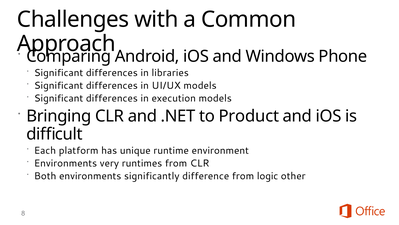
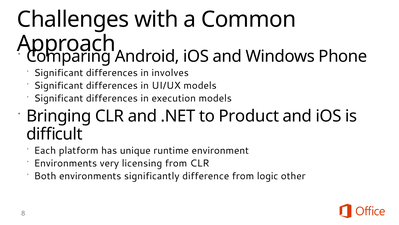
libraries: libraries -> involves
runtimes: runtimes -> licensing
